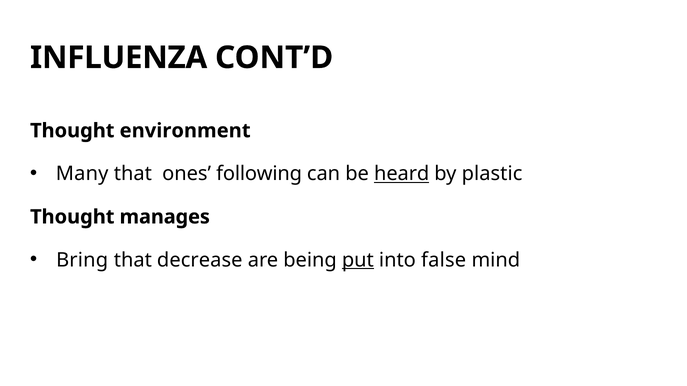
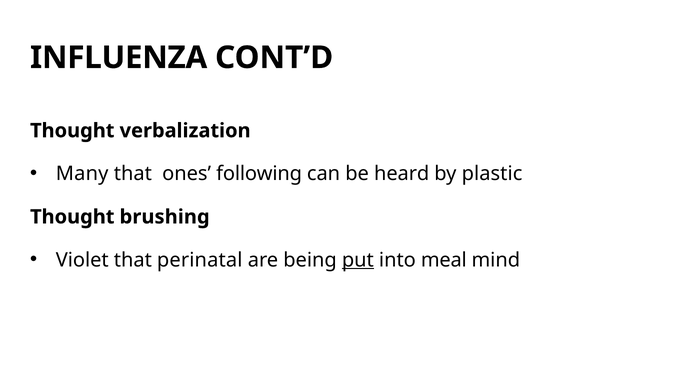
environment: environment -> verbalization
heard underline: present -> none
manages: manages -> brushing
Bring: Bring -> Violet
decrease: decrease -> perinatal
false: false -> meal
